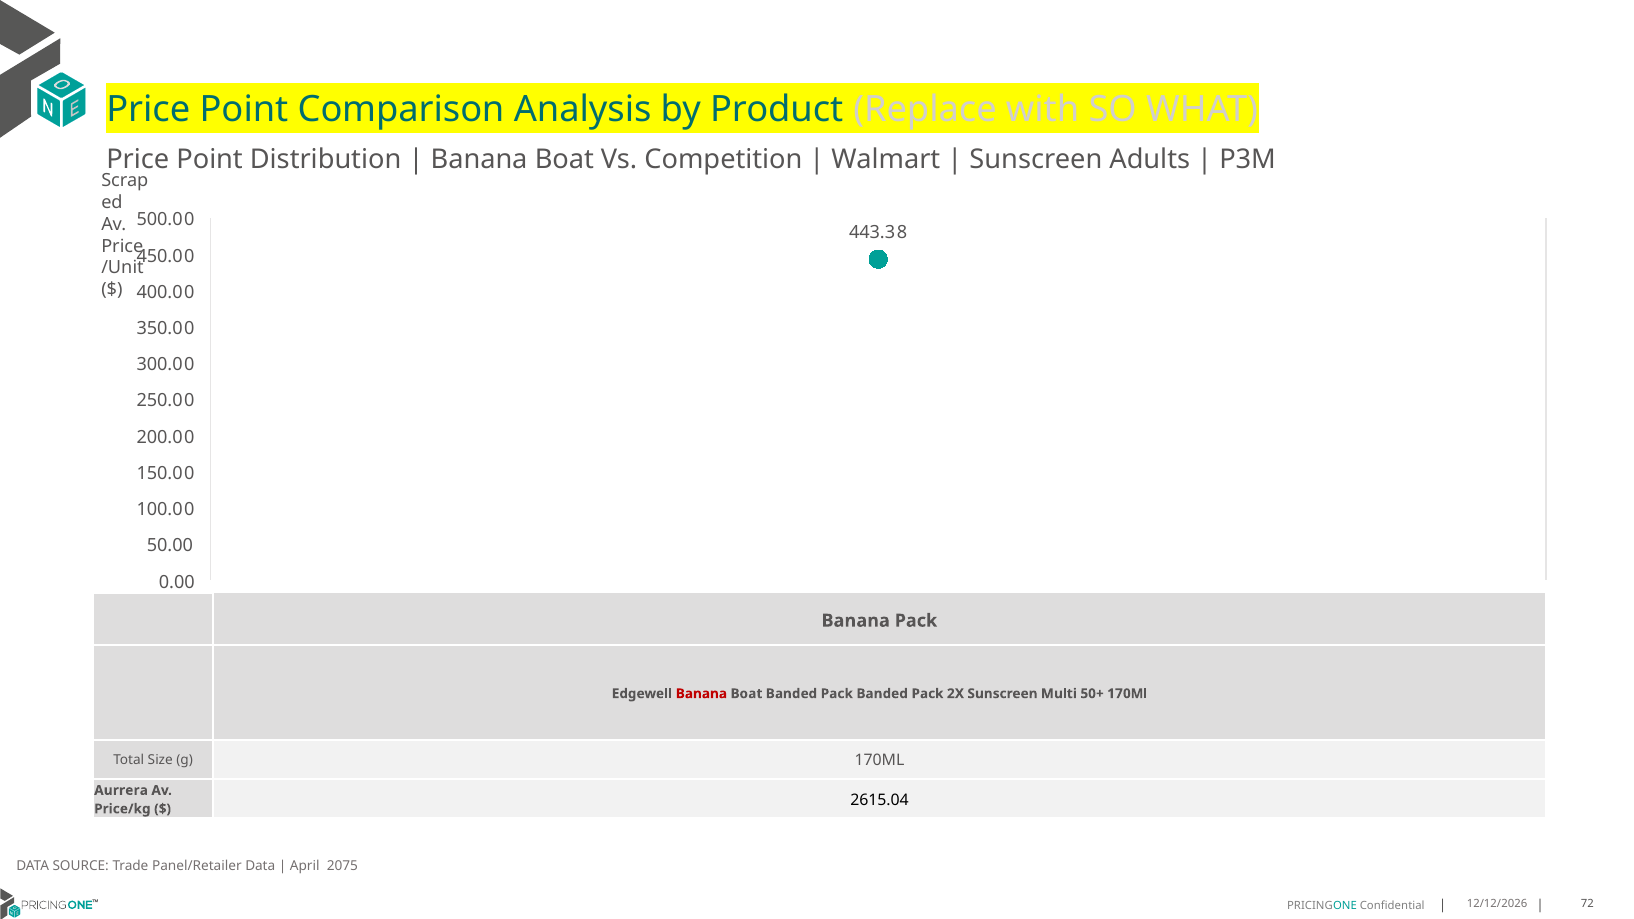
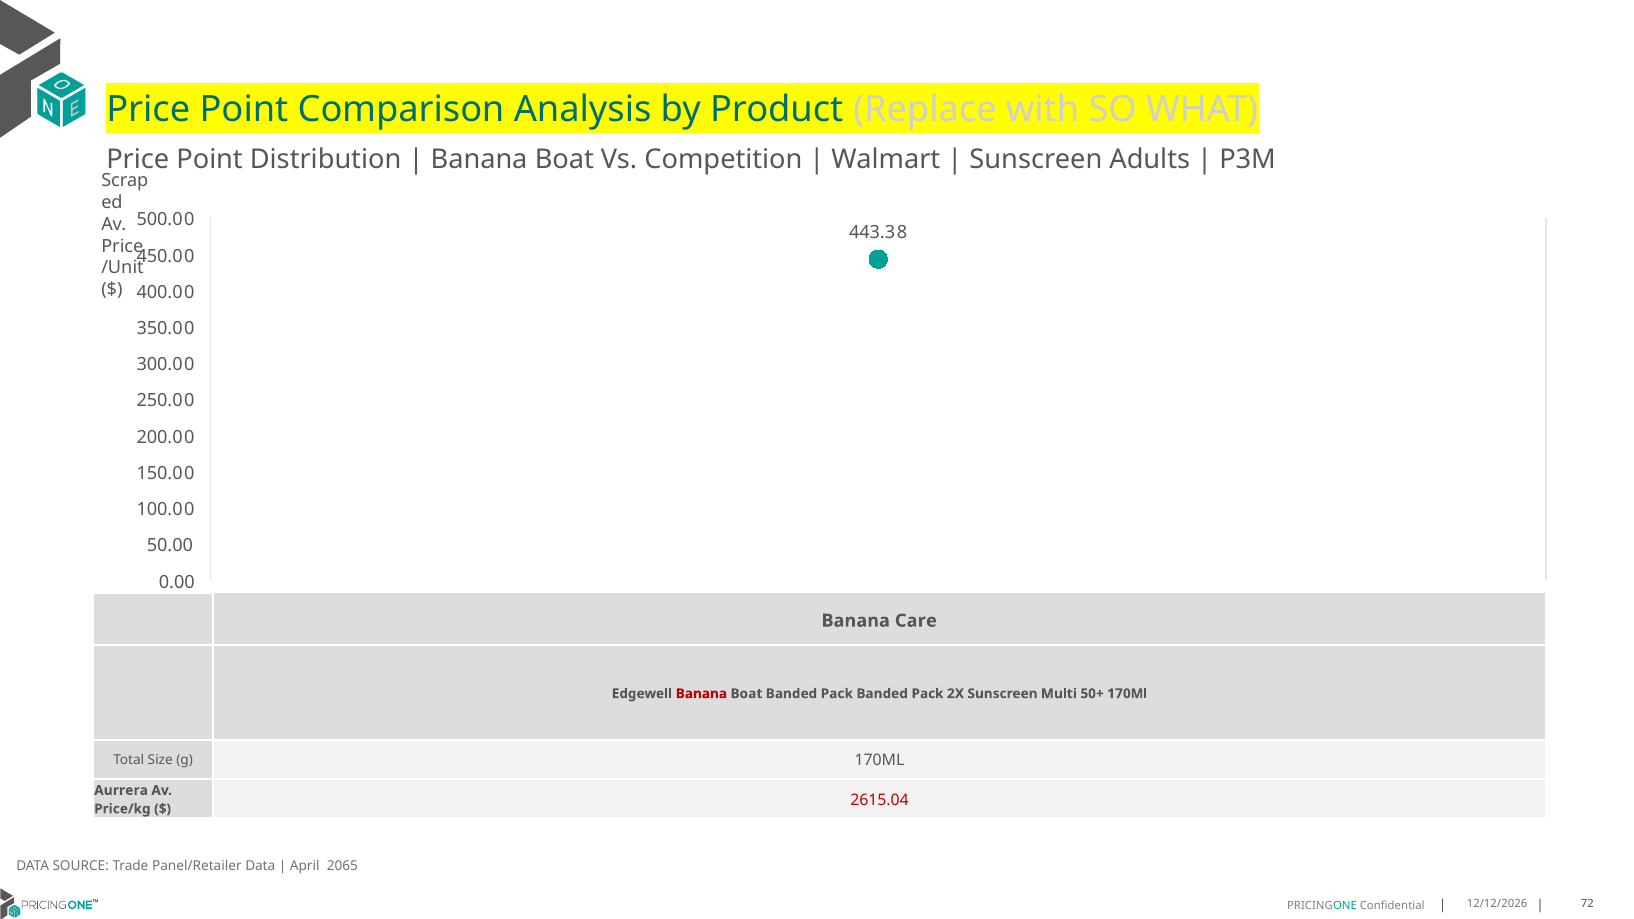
Banana Pack: Pack -> Care
2615.04 colour: black -> red
2075: 2075 -> 2065
